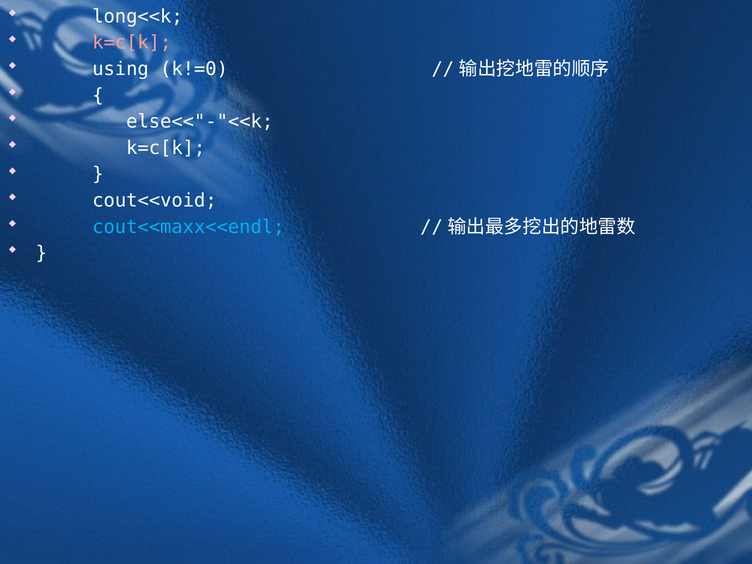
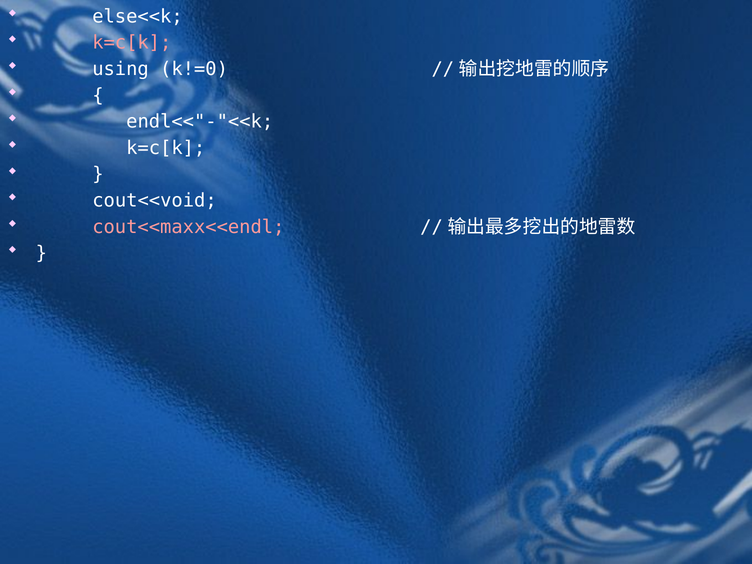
long<<k: long<<k -> else<<k
else<<"-"<<k: else<<"-"<<k -> endl<<"-"<<k
cout<<maxx<<endl colour: light blue -> pink
